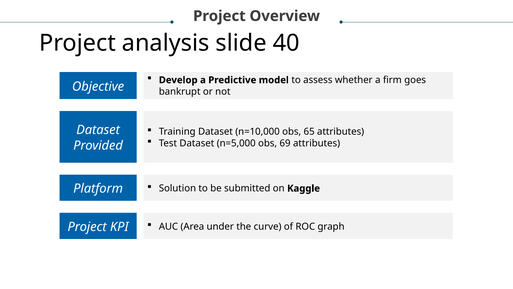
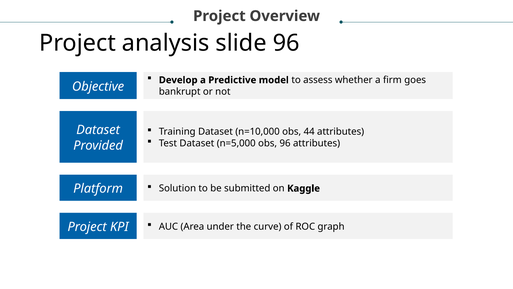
slide 40: 40 -> 96
65: 65 -> 44
obs 69: 69 -> 96
